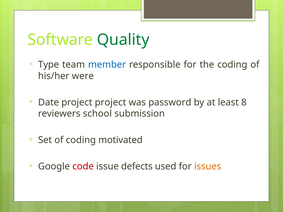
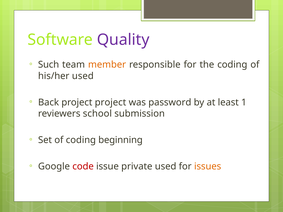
Quality colour: green -> purple
Type: Type -> Such
member colour: blue -> orange
his/her were: were -> used
Date: Date -> Back
8: 8 -> 1
motivated: motivated -> beginning
defects: defects -> private
